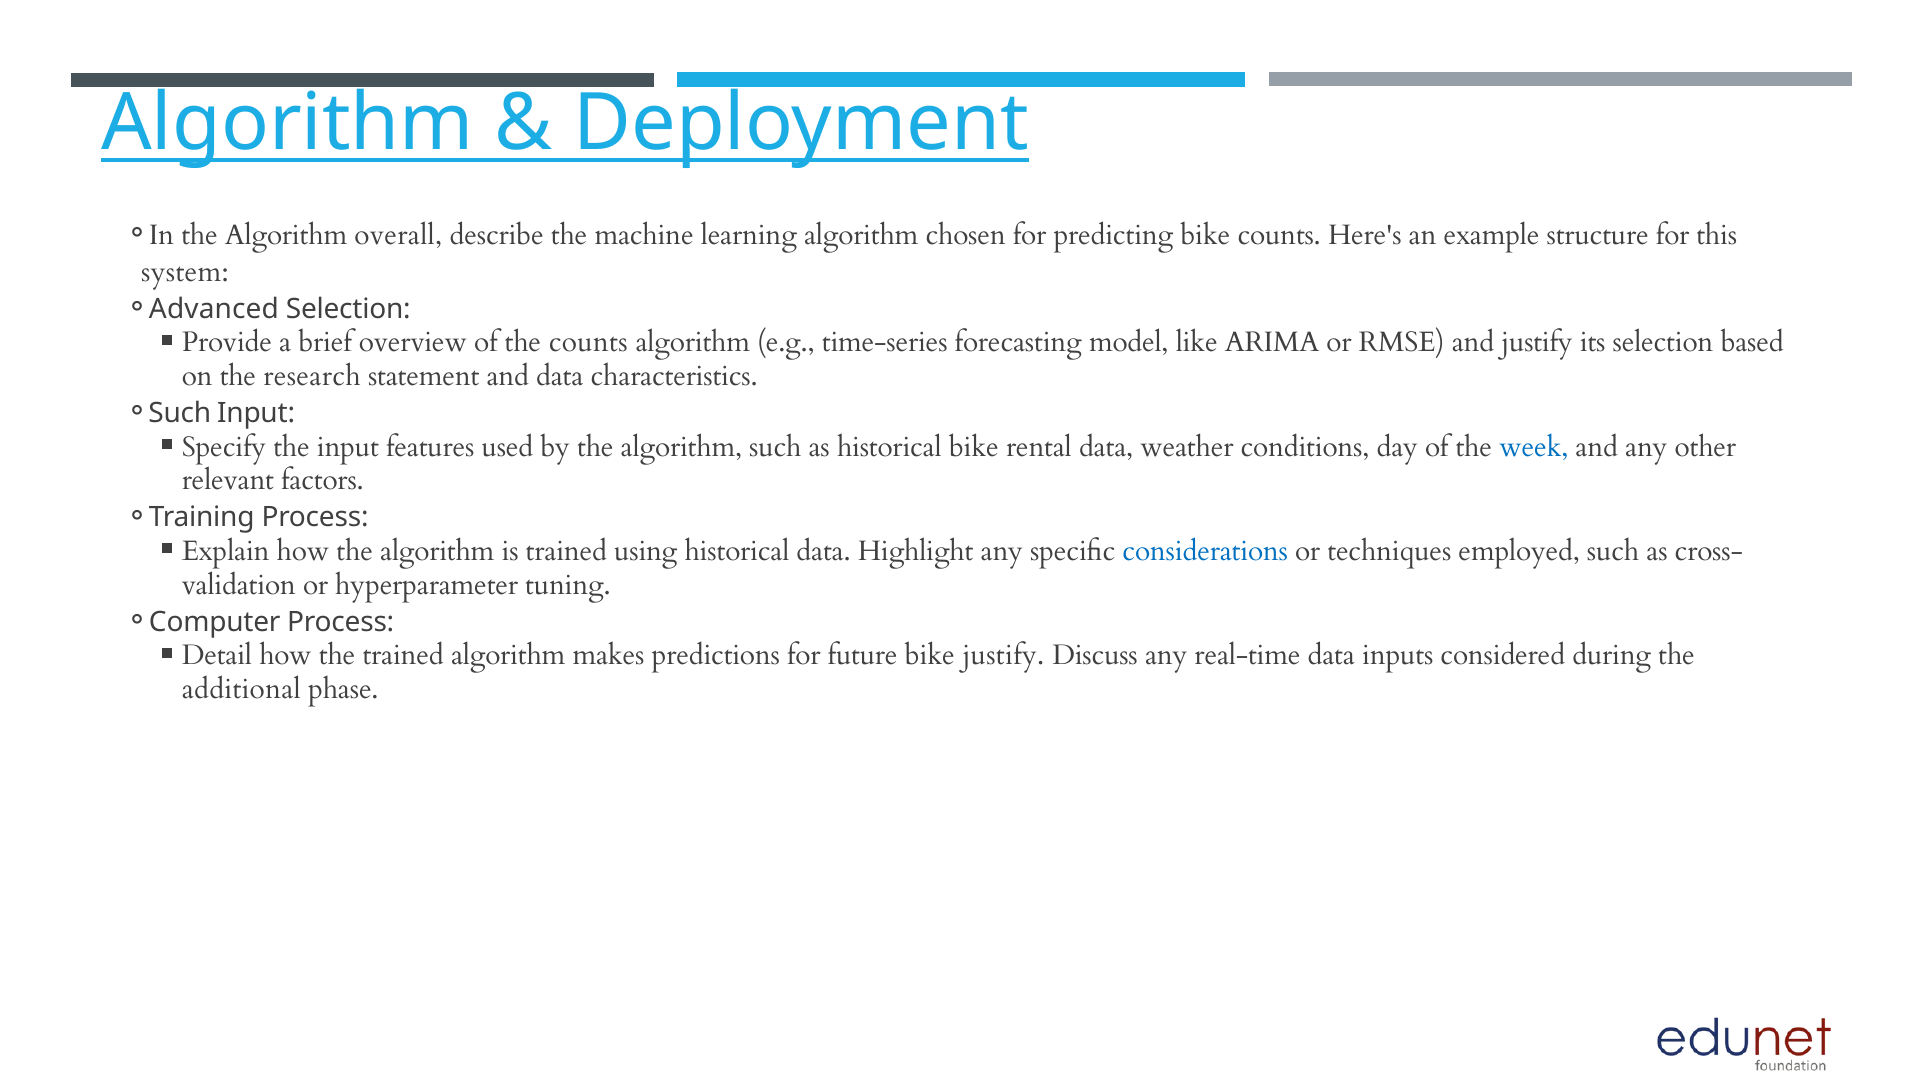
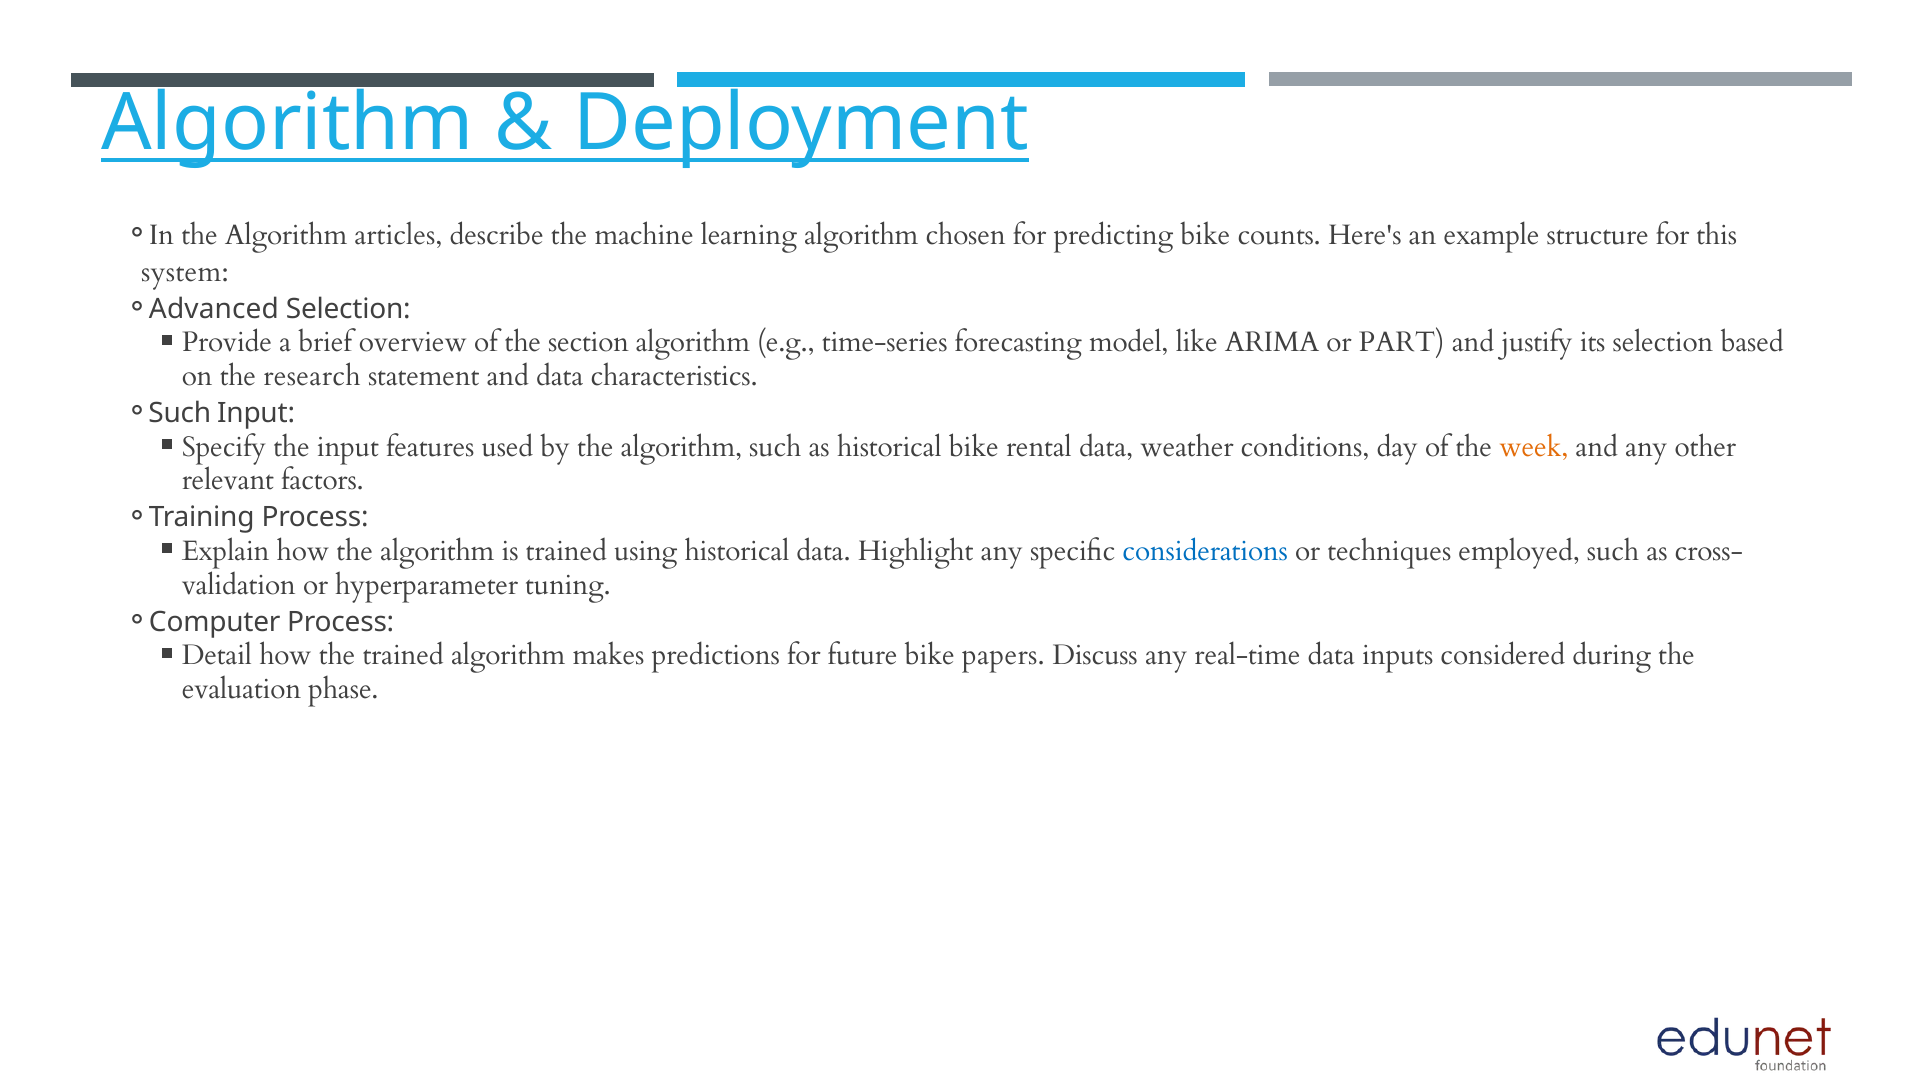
overall: overall -> articles
the counts: counts -> section
RMSE: RMSE -> PART
week colour: blue -> orange
bike justify: justify -> papers
additional: additional -> evaluation
